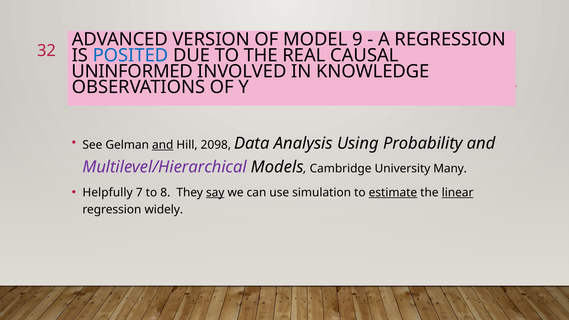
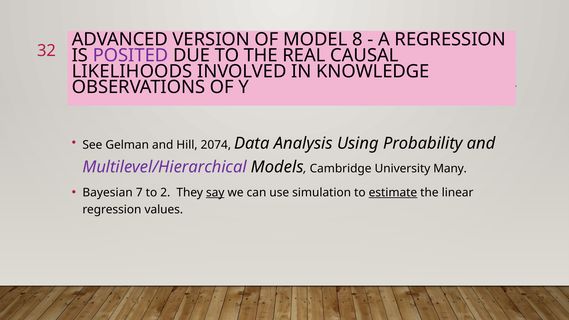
9: 9 -> 8
POSITED colour: blue -> purple
UNINFORMED: UNINFORMED -> LIKELIHOODS
and at (163, 145) underline: present -> none
2098: 2098 -> 2074
Helpfully: Helpfully -> Bayesian
8: 8 -> 2
linear underline: present -> none
widely: widely -> values
